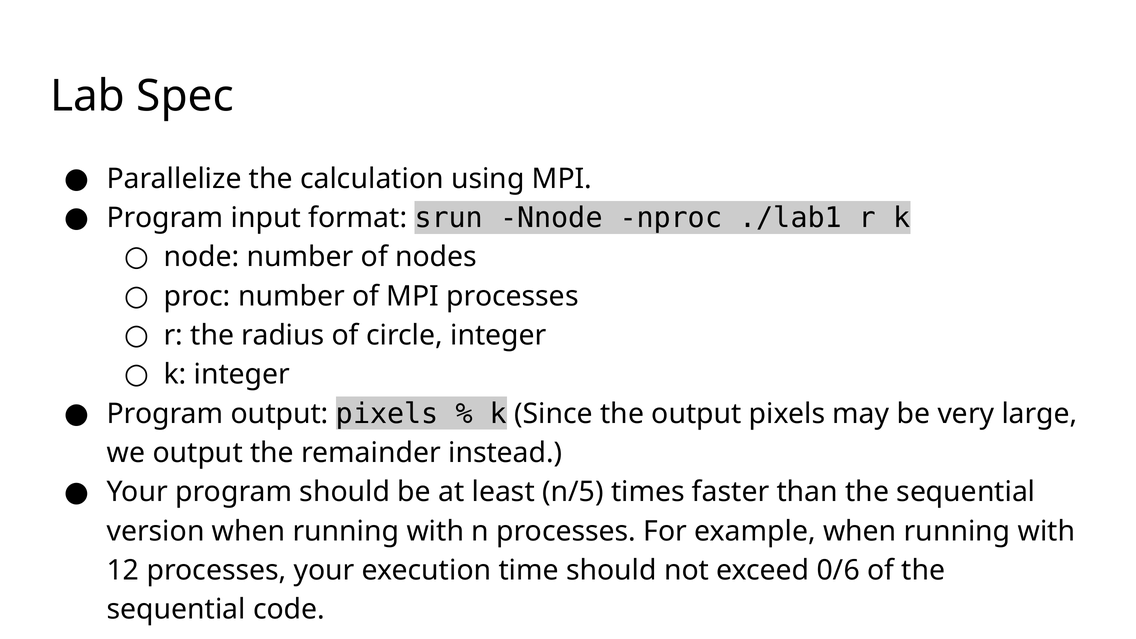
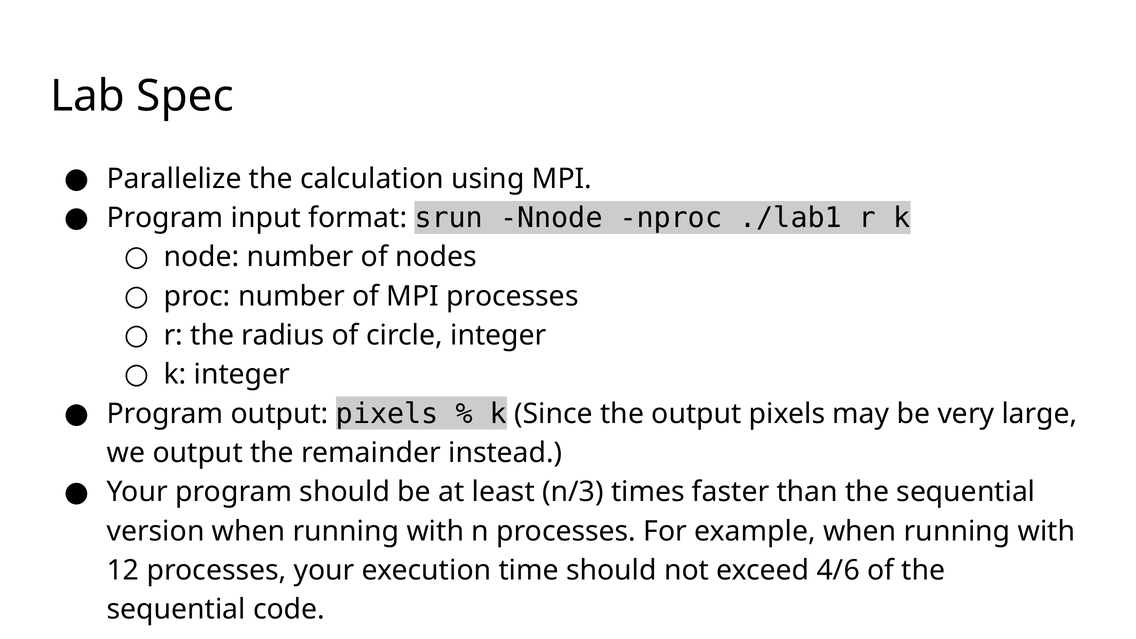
n/5: n/5 -> n/3
0/6: 0/6 -> 4/6
